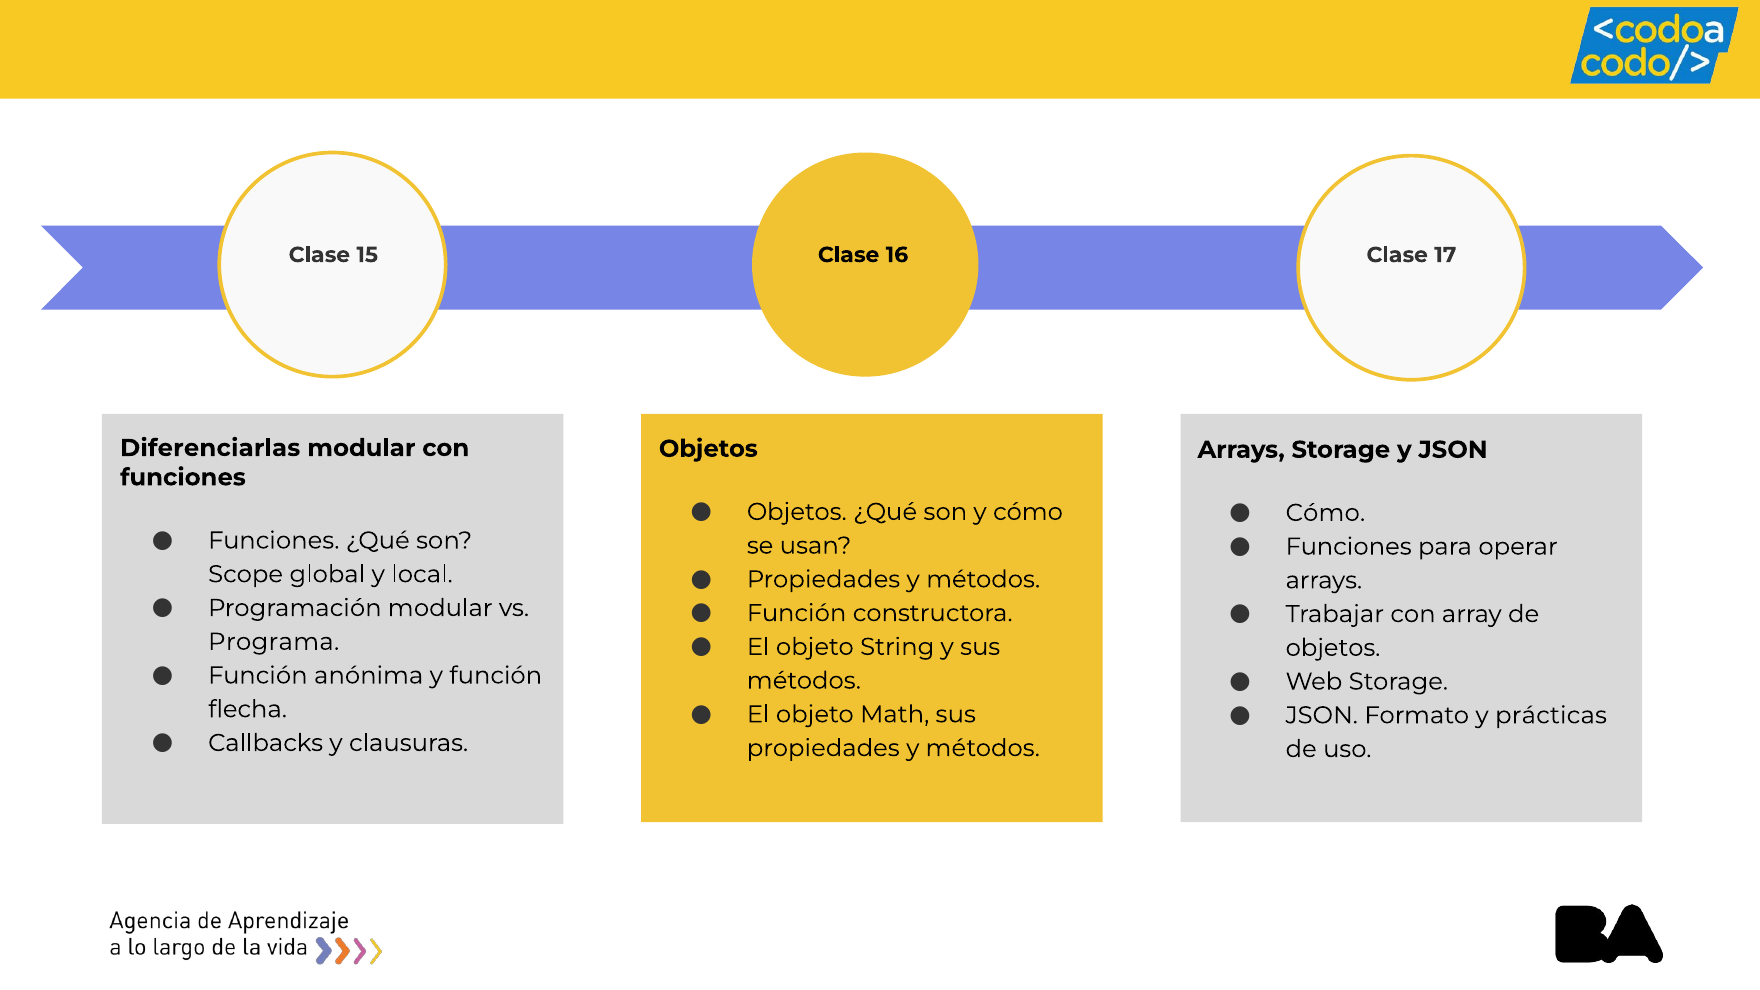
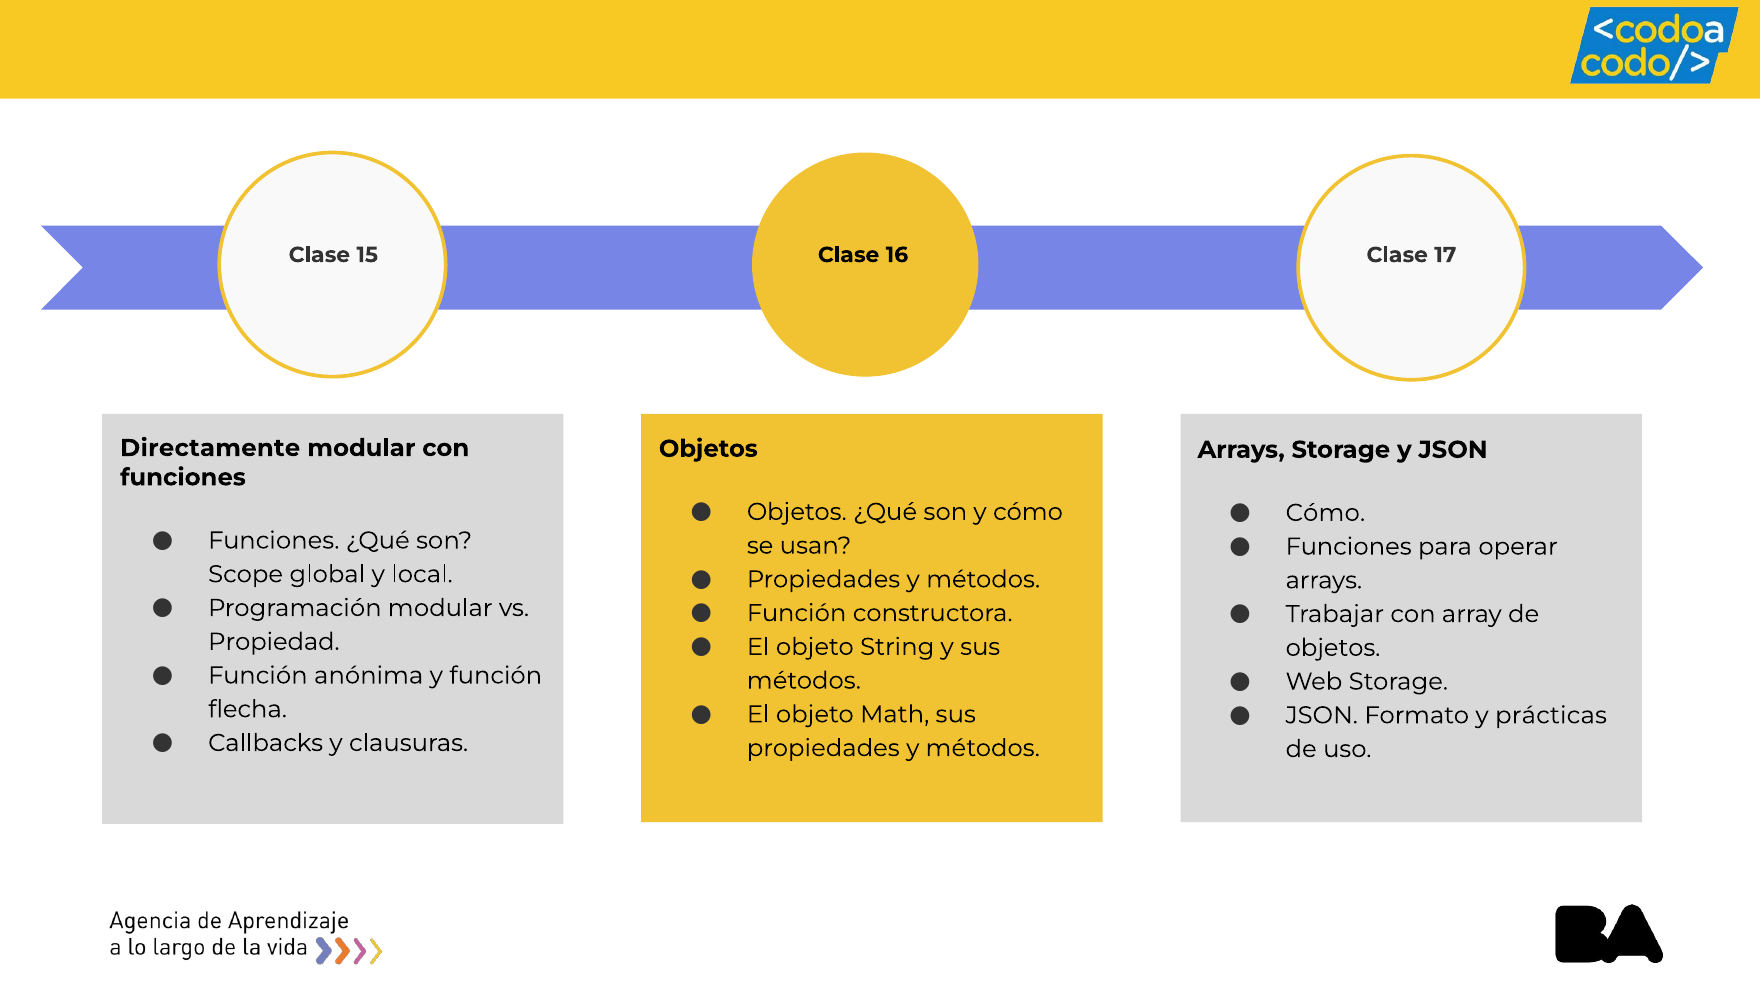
Diferenciarlas: Diferenciarlas -> Directamente
Programa: Programa -> Propiedad
